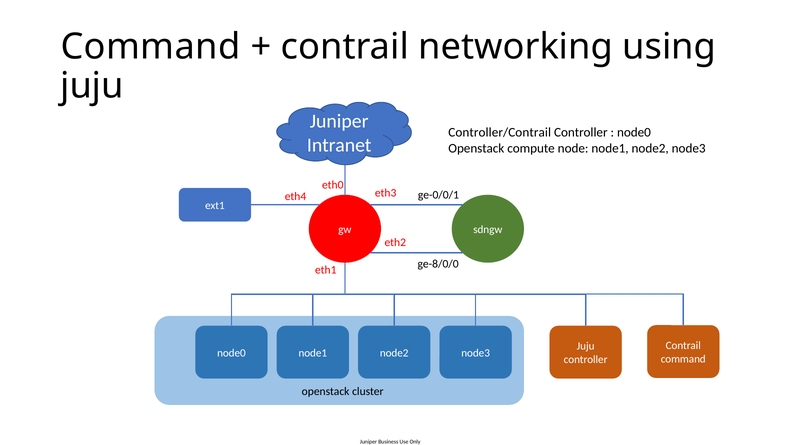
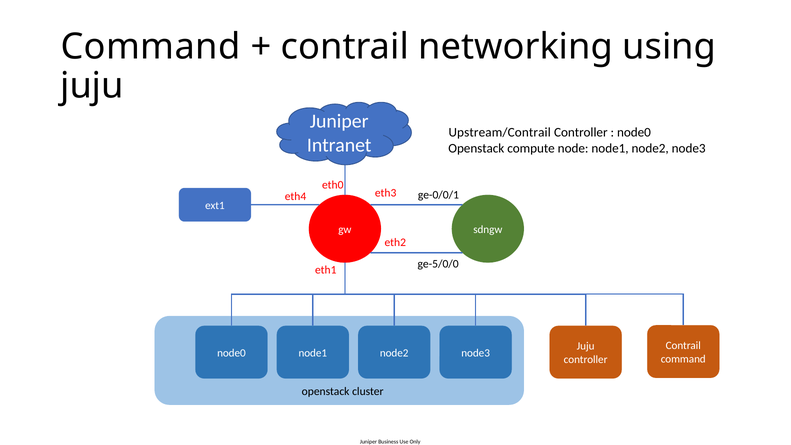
Controller/Contrail: Controller/Contrail -> Upstream/Contrail
ge-8/0/0: ge-8/0/0 -> ge-5/0/0
